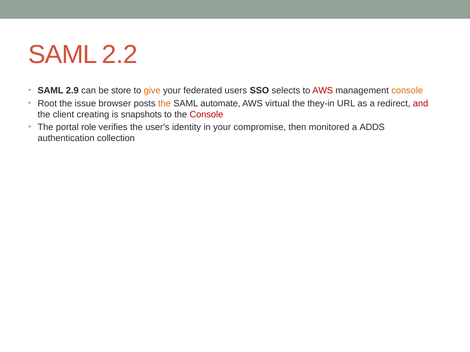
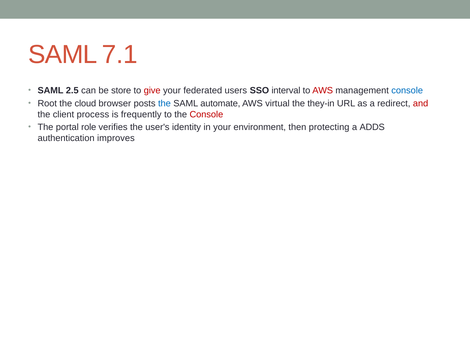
2.2: 2.2 -> 7.1
2.9: 2.9 -> 2.5
give colour: orange -> red
selects: selects -> interval
console at (407, 91) colour: orange -> blue
issue: issue -> cloud
the at (164, 104) colour: orange -> blue
creating: creating -> process
snapshots: snapshots -> frequently
compromise: compromise -> environment
monitored: monitored -> protecting
collection: collection -> improves
